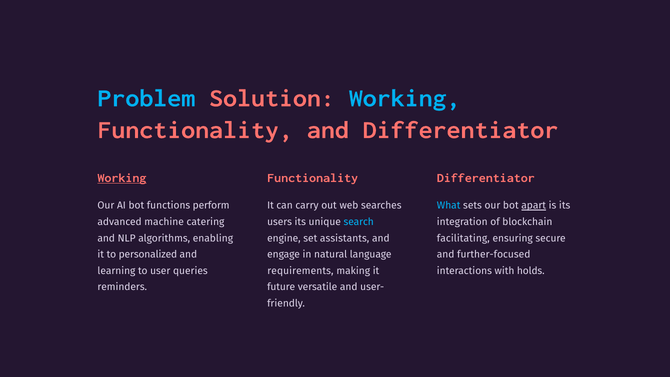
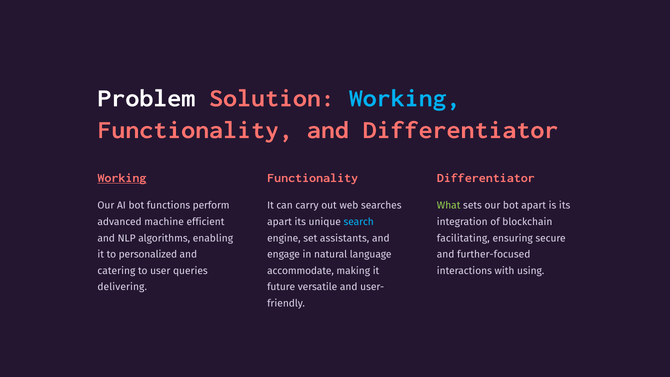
Problem colour: light blue -> white
What colour: light blue -> light green
apart at (534, 206) underline: present -> none
catering: catering -> efficient
users at (280, 222): users -> apart
learning: learning -> catering
requirements: requirements -> accommodate
holds: holds -> using
reminders: reminders -> delivering
